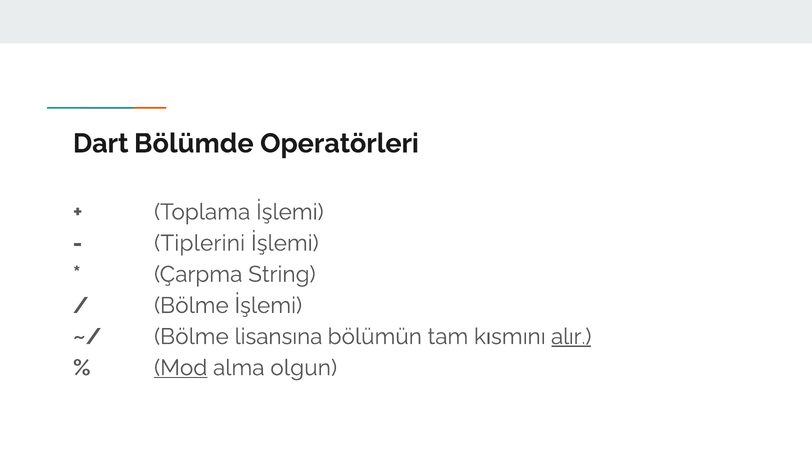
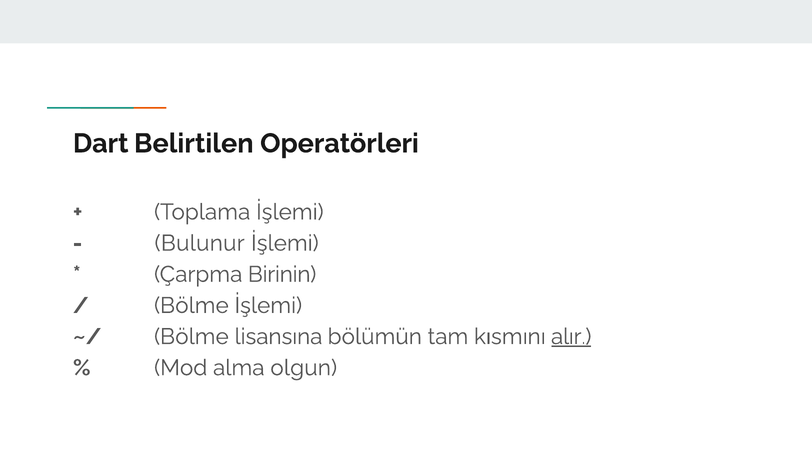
Bölümde: Bölümde -> Belirtilen
Tiplerini: Tiplerini -> Bulunur
String: String -> Birinin
Mod underline: present -> none
